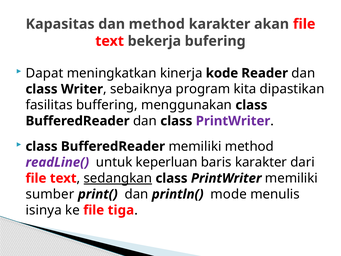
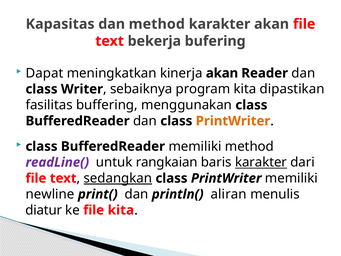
kinerja kode: kode -> akan
PrintWriter at (233, 121) colour: purple -> orange
keperluan: keperluan -> rangkaian
karakter at (261, 162) underline: none -> present
sumber: sumber -> newline
mode: mode -> aliran
isinya: isinya -> diatur
file tiga: tiga -> kita
